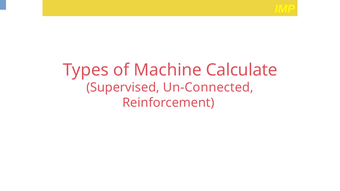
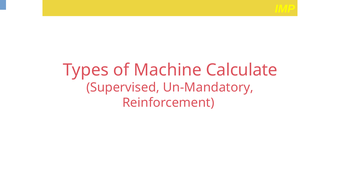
Un-Connected: Un-Connected -> Un-Mandatory
